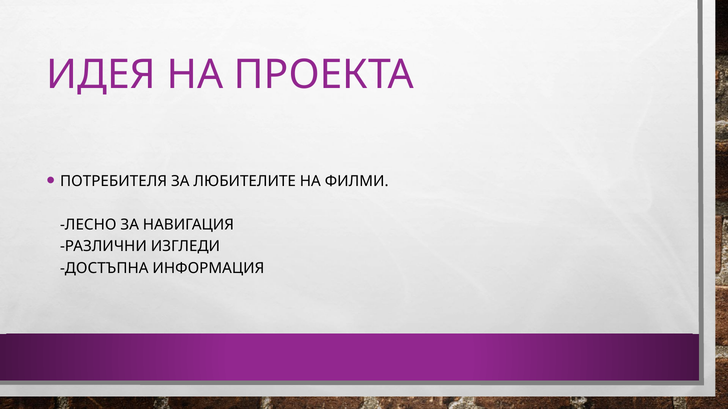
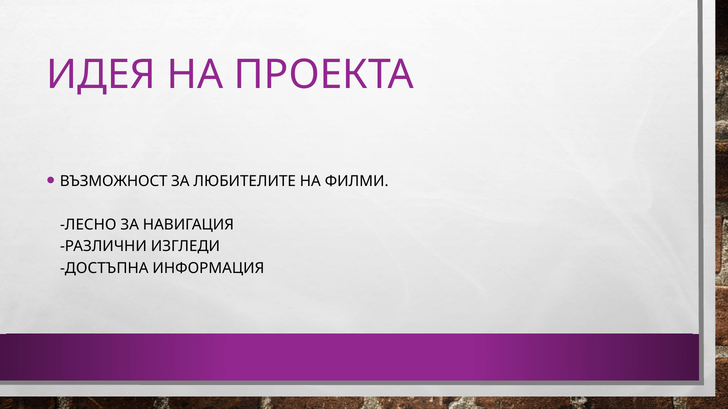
ПОТРЕБИТЕЛЯ: ПОТРЕБИТЕЛЯ -> ВЪЗМОЖНОСТ
